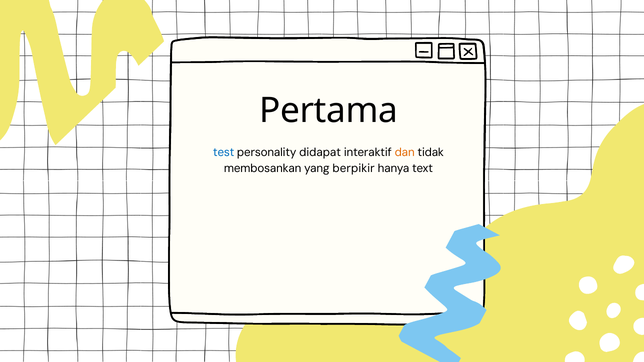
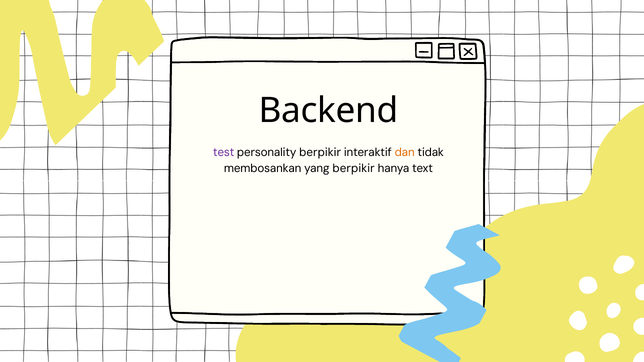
Pertama: Pertama -> Backend
test colour: blue -> purple
personality didapat: didapat -> berpikir
